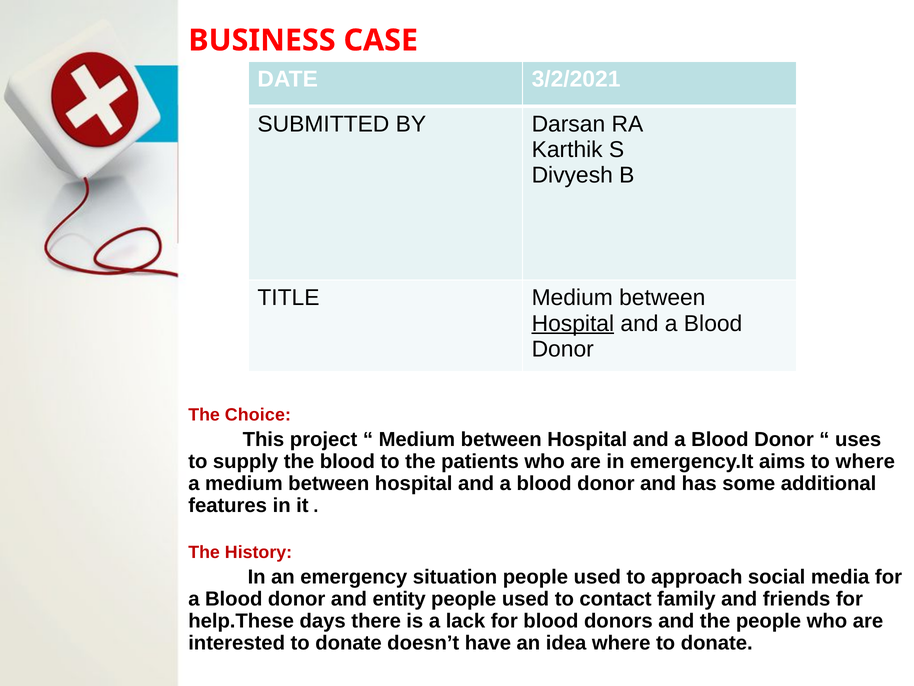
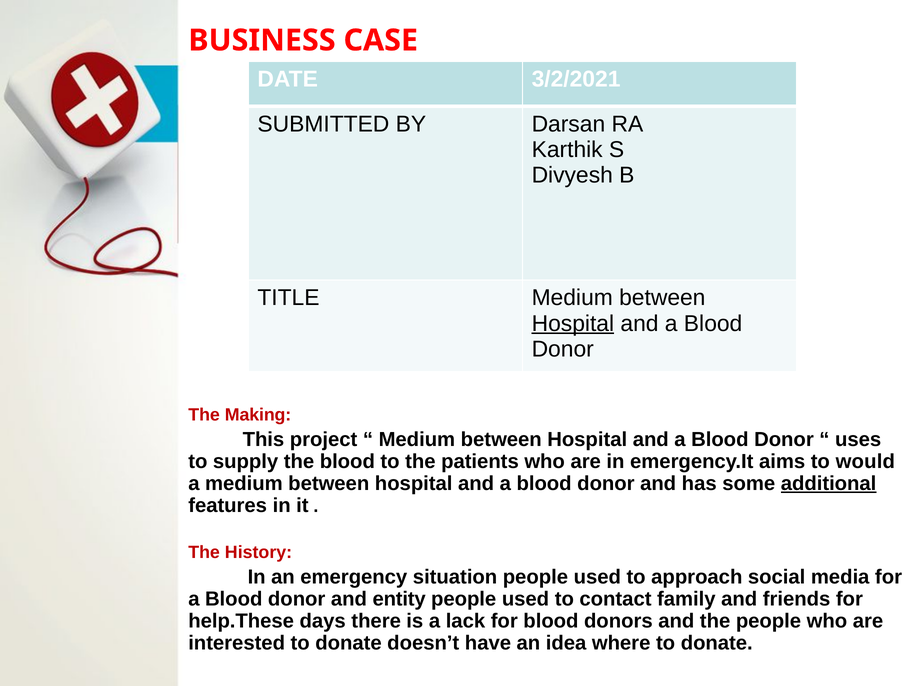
Choice: Choice -> Making
to where: where -> would
additional underline: none -> present
